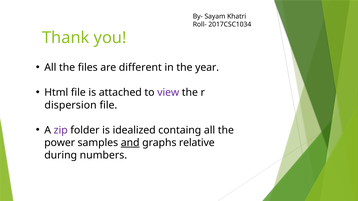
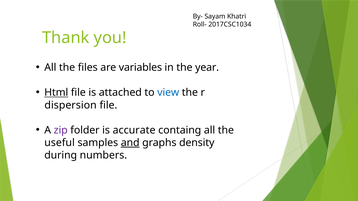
different: different -> variables
Html underline: none -> present
view colour: purple -> blue
idealized: idealized -> accurate
power: power -> useful
relative: relative -> density
